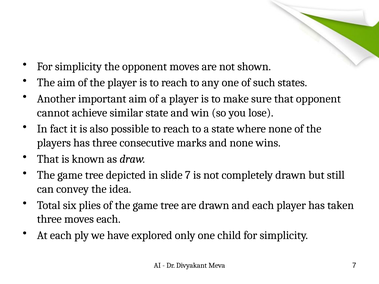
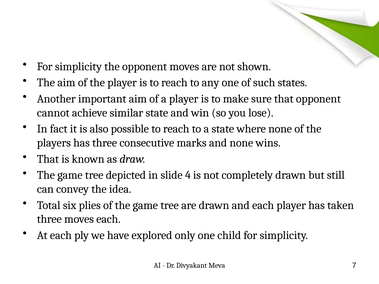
slide 7: 7 -> 4
